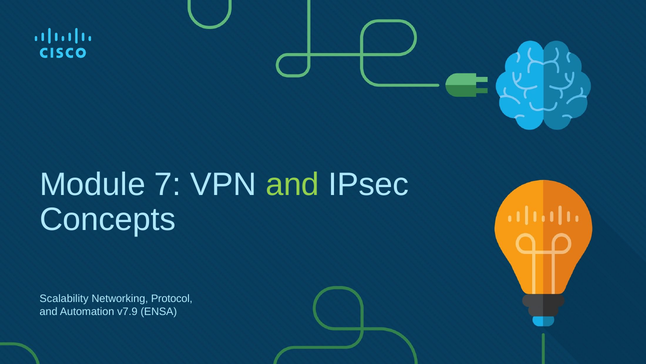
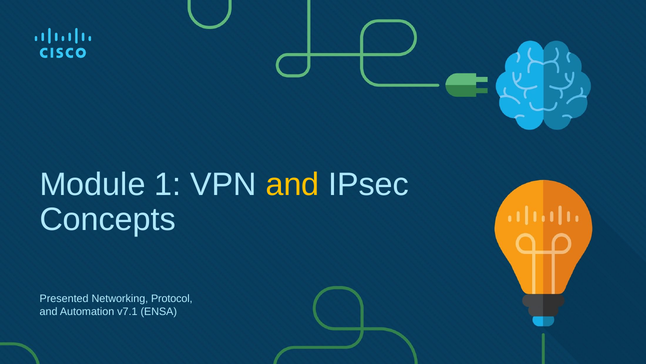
7: 7 -> 1
and at (293, 184) colour: light green -> yellow
Scalability: Scalability -> Presented
v7.9: v7.9 -> v7.1
